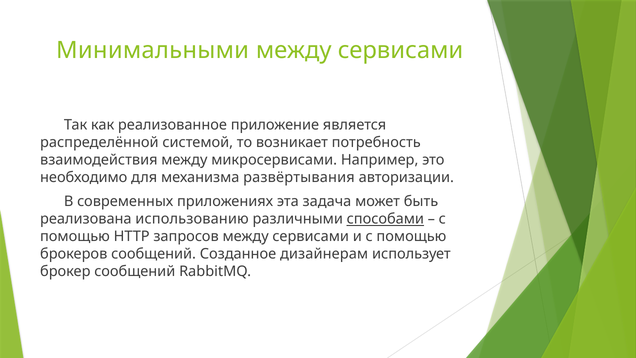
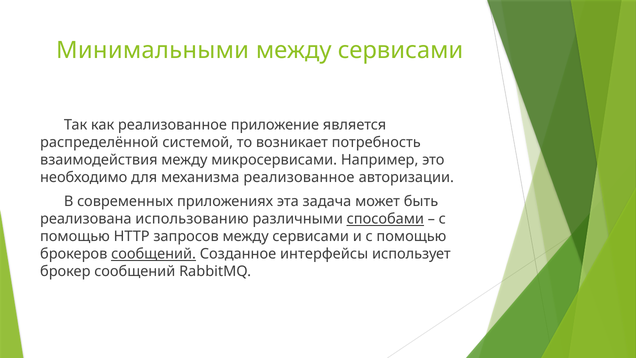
механизма развёртывания: развёртывания -> реализованное
сообщений at (154, 254) underline: none -> present
дизайнерам: дизайнерам -> интерфейсы
